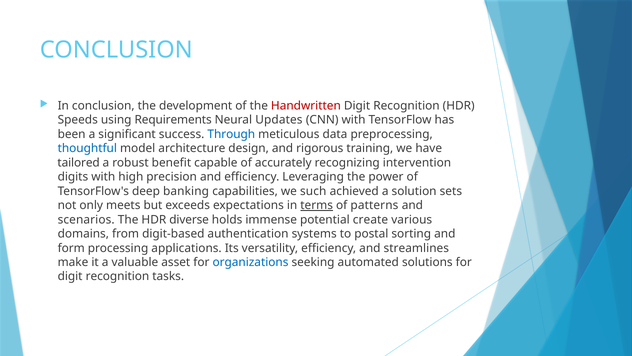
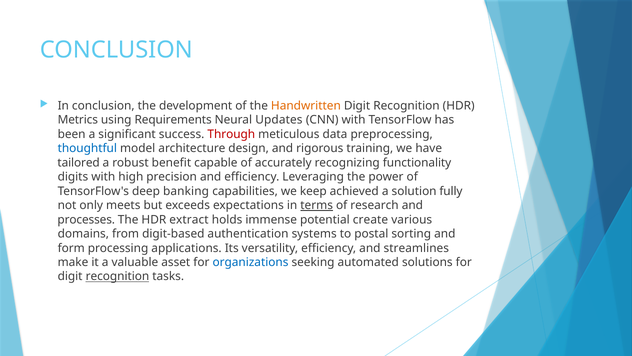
Handwritten colour: red -> orange
Speeds: Speeds -> Metrics
Through colour: blue -> red
intervention: intervention -> functionality
such: such -> keep
sets: sets -> fully
patterns: patterns -> research
scenarios: scenarios -> processes
diverse: diverse -> extract
recognition at (117, 276) underline: none -> present
